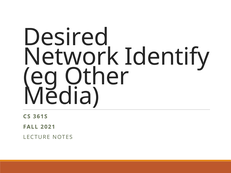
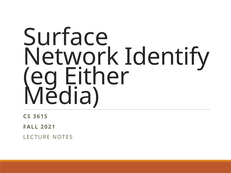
Desired: Desired -> Surface
Other: Other -> Either
